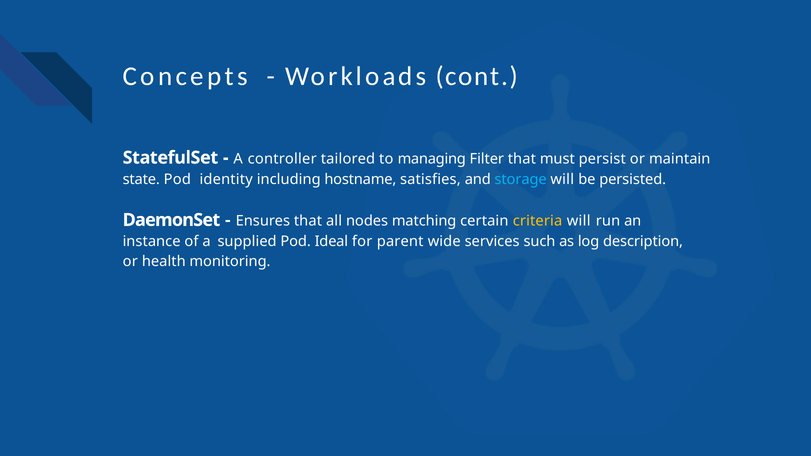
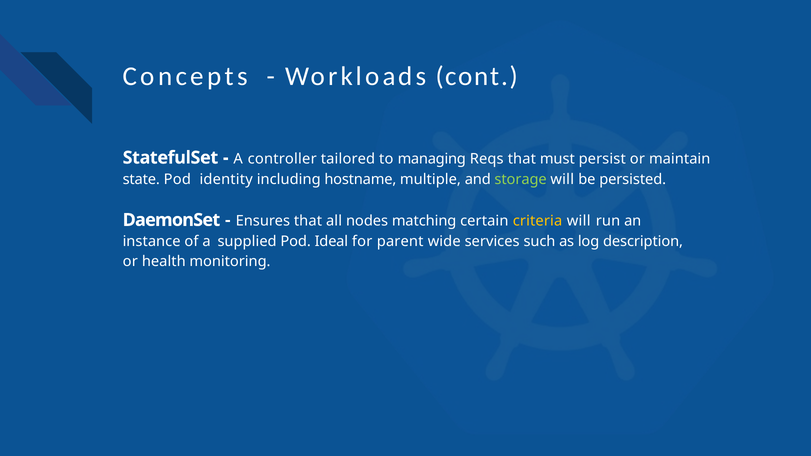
Filter: Filter -> Reqs
satisfies: satisfies -> multiple
storage colour: light blue -> light green
